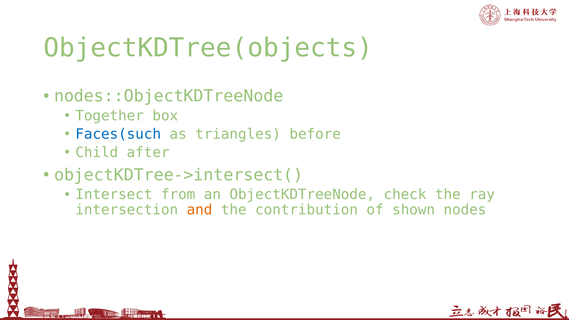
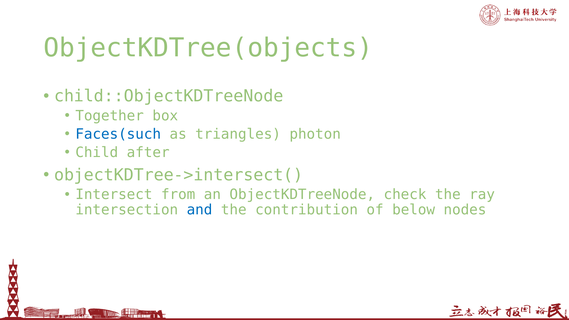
nodes::ObjectKDTreeNode: nodes::ObjectKDTreeNode -> child::ObjectKDTreeNode
before: before -> photon
and colour: orange -> blue
shown: shown -> below
